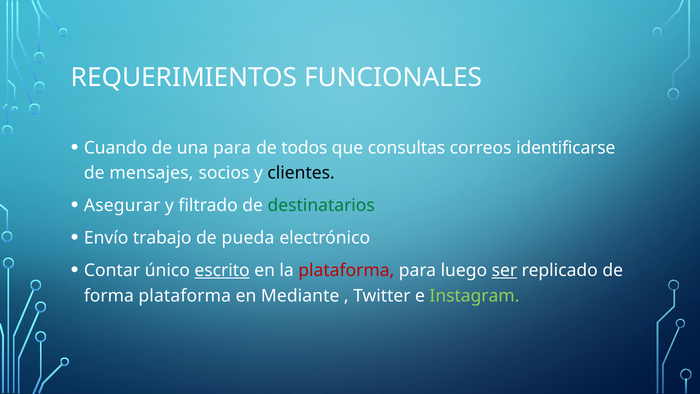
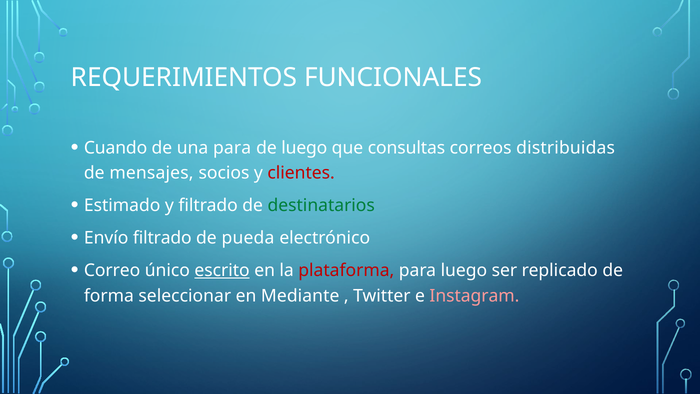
de todos: todos -> luego
identificarse: identificarse -> distribuidas
clientes colour: black -> red
Asegurar: Asegurar -> Estimado
Envío trabajo: trabajo -> filtrado
Contar: Contar -> Correo
ser underline: present -> none
forma plataforma: plataforma -> seleccionar
Instagram colour: light green -> pink
